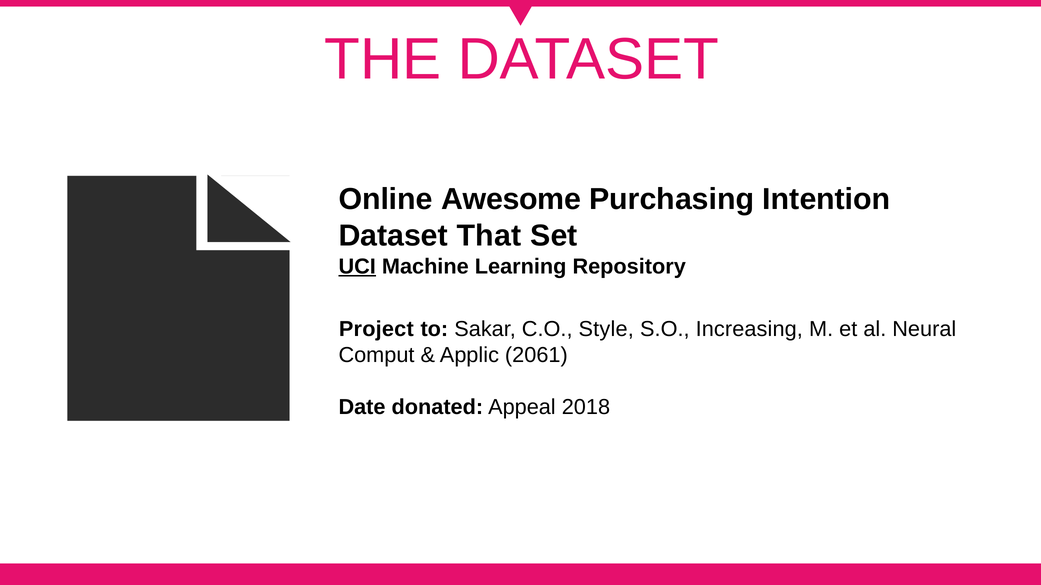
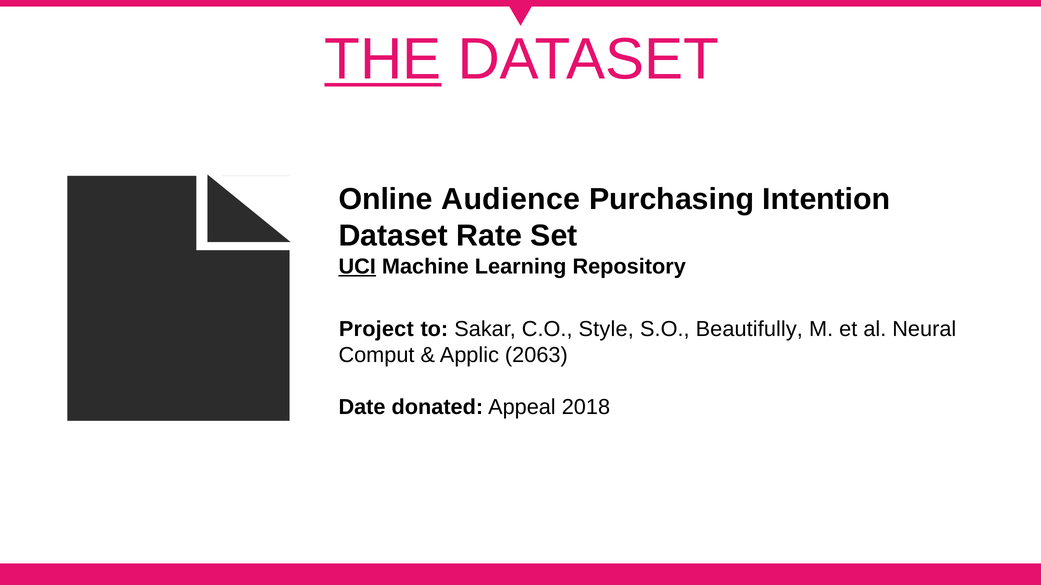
THE underline: none -> present
Awesome: Awesome -> Audience
That: That -> Rate
Increasing: Increasing -> Beautifully
2061: 2061 -> 2063
